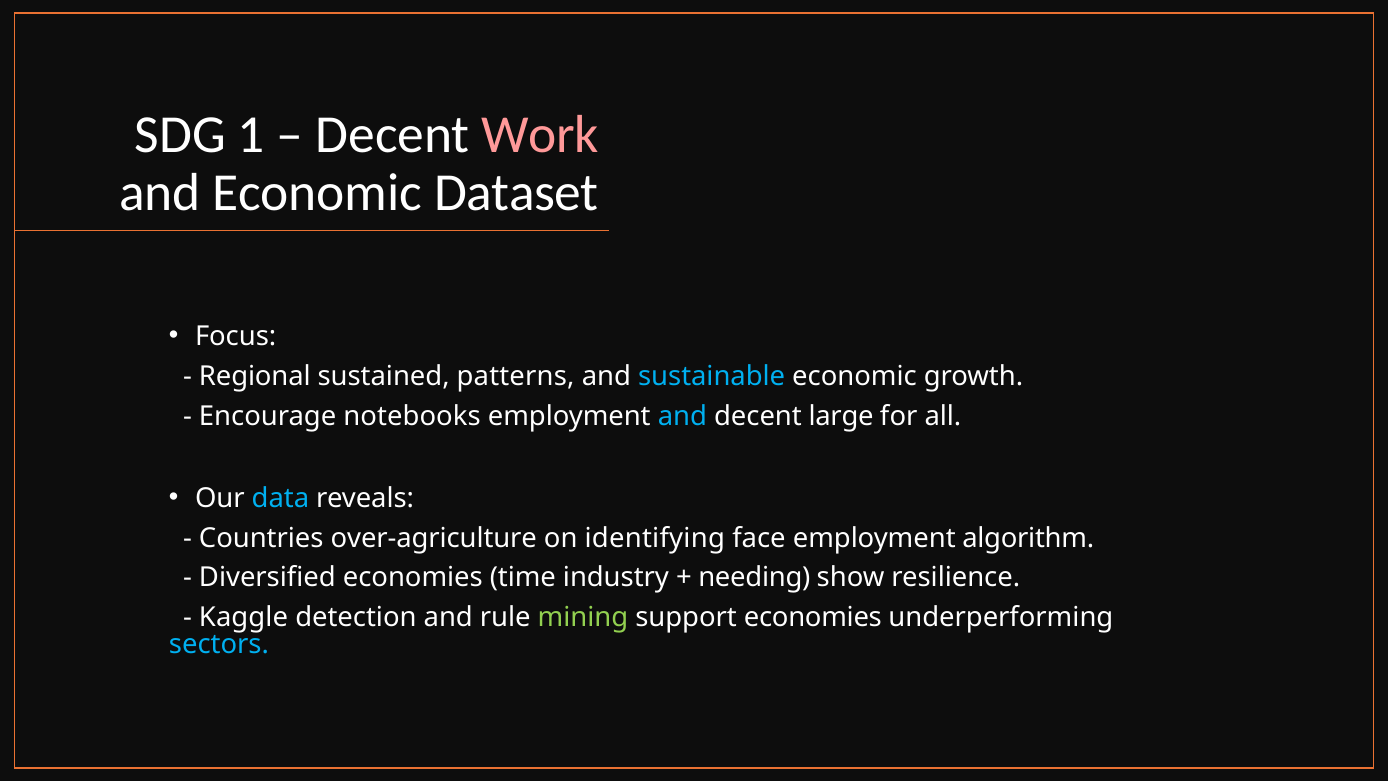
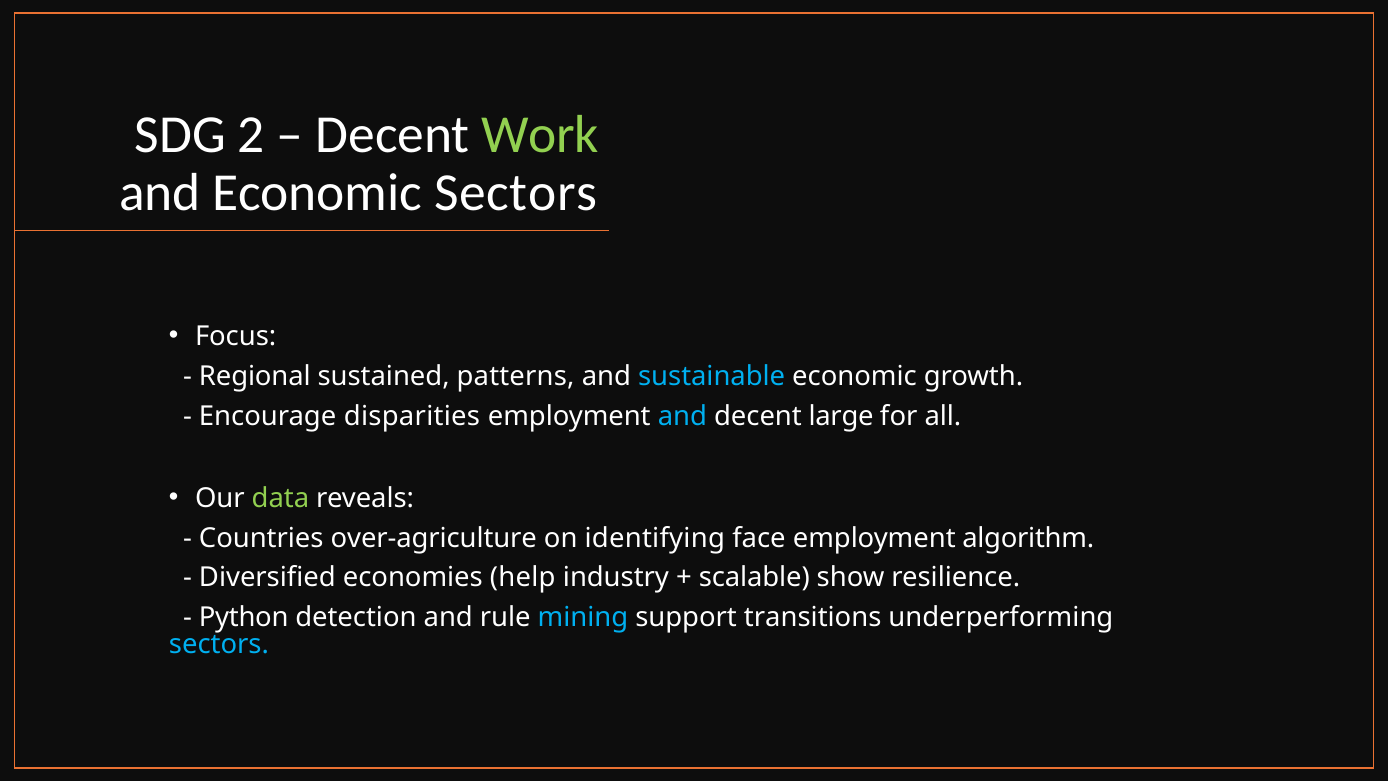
1: 1 -> 2
Work colour: pink -> light green
Economic Dataset: Dataset -> Sectors
notebooks: notebooks -> disparities
data colour: light blue -> light green
time: time -> help
needing: needing -> scalable
Kaggle: Kaggle -> Python
mining colour: light green -> light blue
support economies: economies -> transitions
